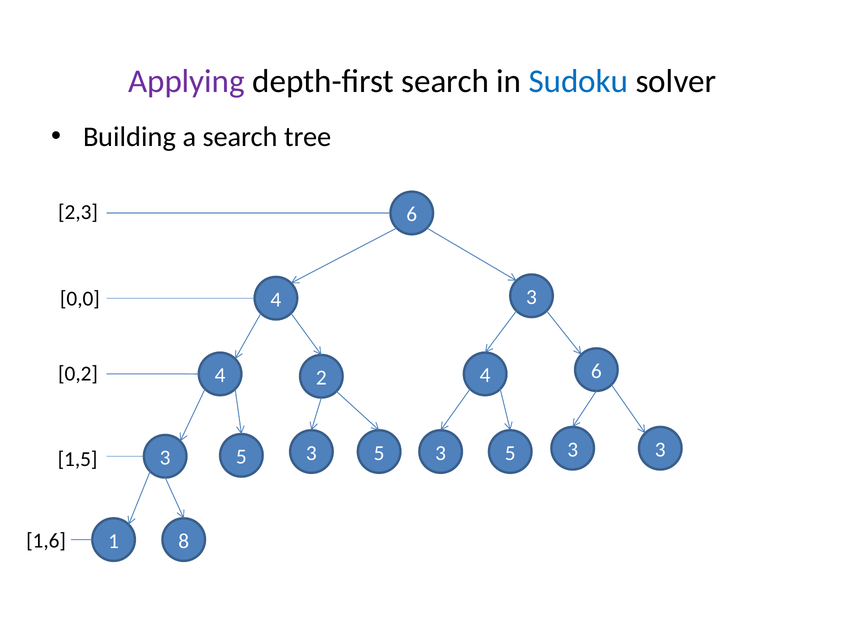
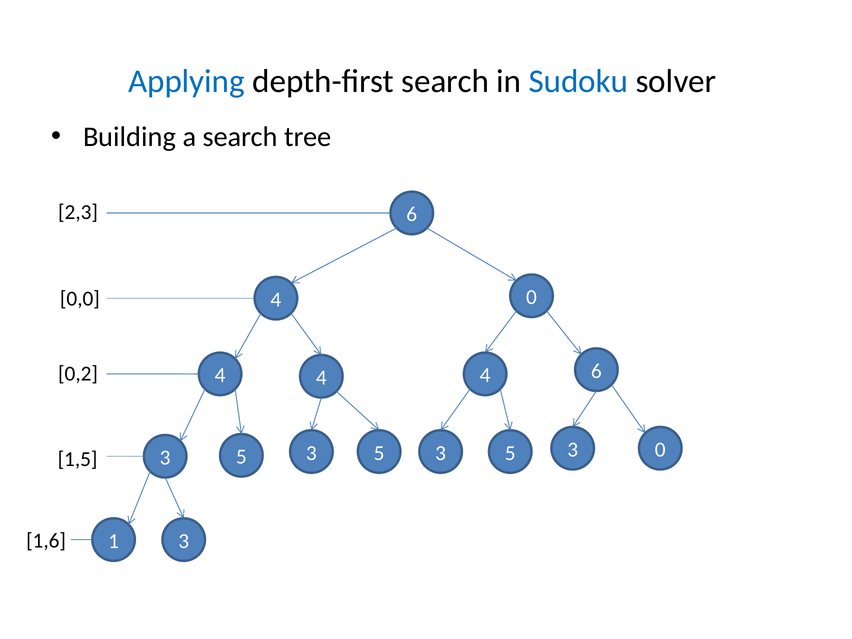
Applying colour: purple -> blue
4 3: 3 -> 0
2 at (321, 378): 2 -> 4
3 5 3 3: 3 -> 0
1 8: 8 -> 3
